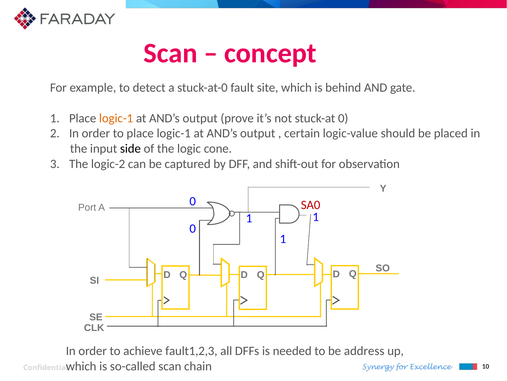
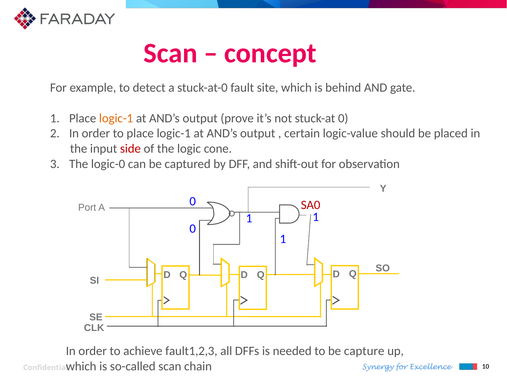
side colour: black -> red
logic-2: logic-2 -> logic-0
address: address -> capture
